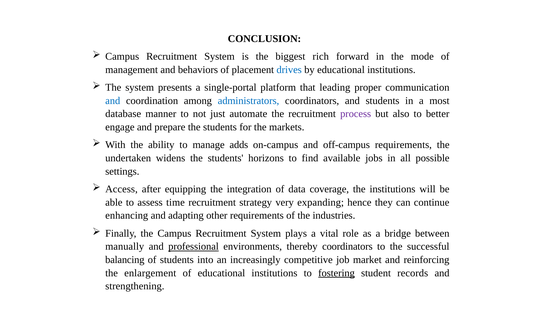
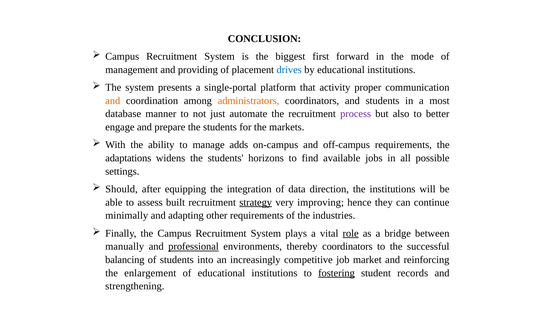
rich: rich -> first
behaviors: behaviors -> providing
leading: leading -> activity
and at (113, 101) colour: blue -> orange
administrators colour: blue -> orange
undertaken: undertaken -> adaptations
Access: Access -> Should
coverage: coverage -> direction
time: time -> built
strategy underline: none -> present
expanding: expanding -> improving
enhancing: enhancing -> minimally
role underline: none -> present
